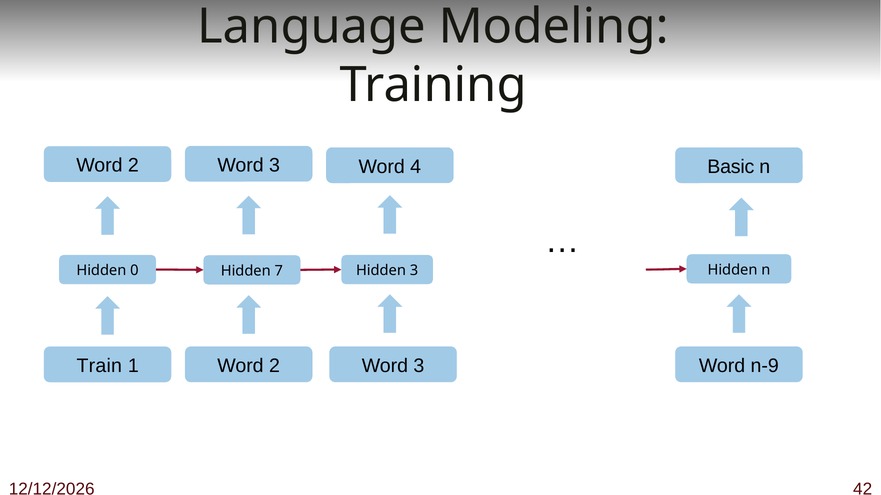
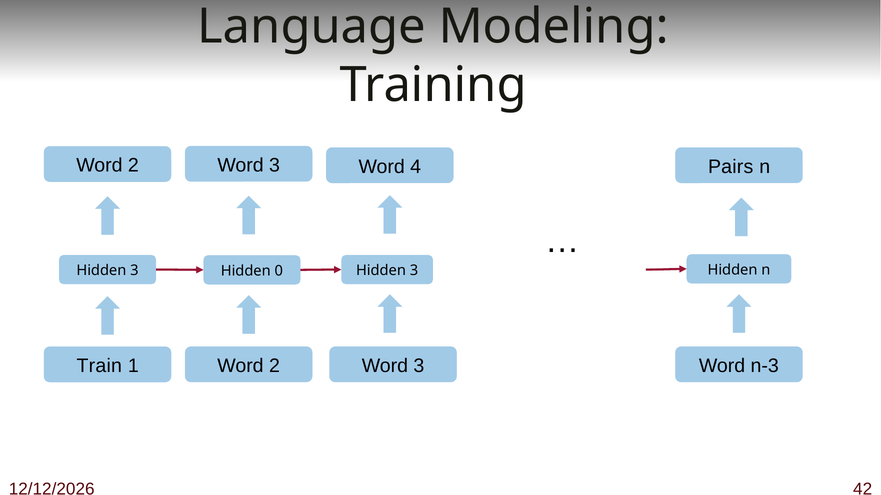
Basic: Basic -> Pairs
0 at (134, 271): 0 -> 3
7: 7 -> 0
n-9: n-9 -> n-3
